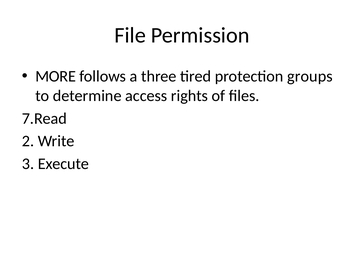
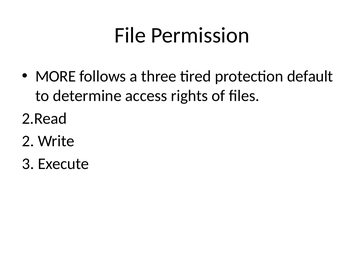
groups: groups -> default
7.Read: 7.Read -> 2.Read
